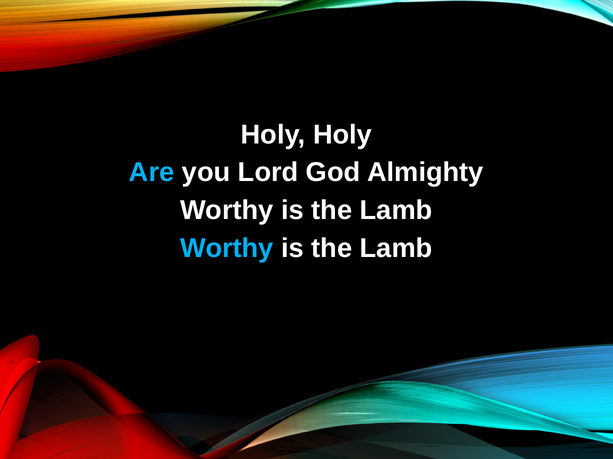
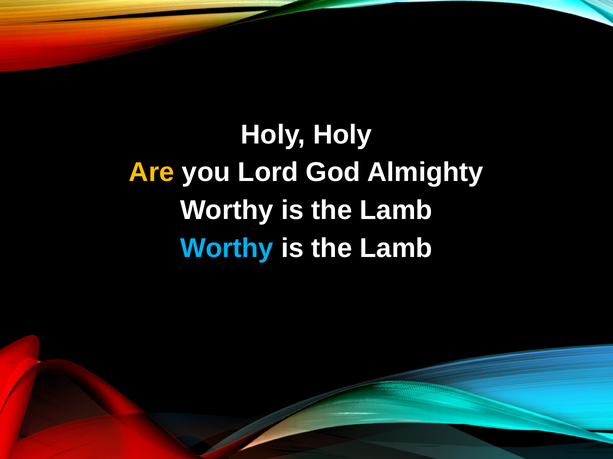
Are colour: light blue -> yellow
